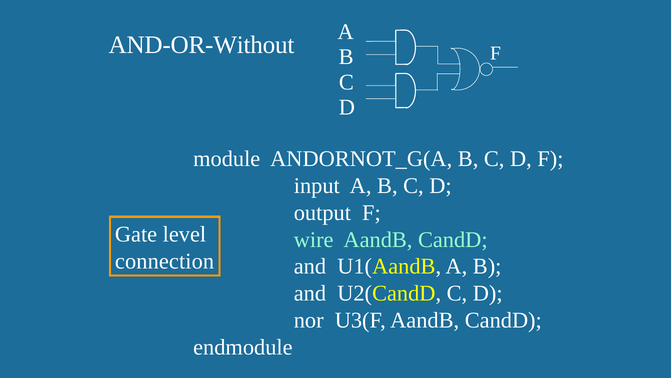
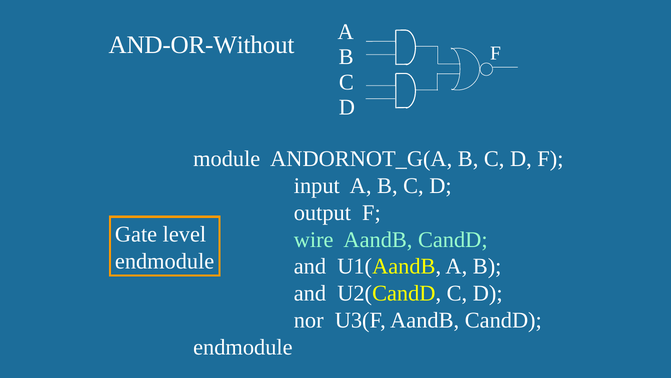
connection at (165, 261): connection -> endmodule
